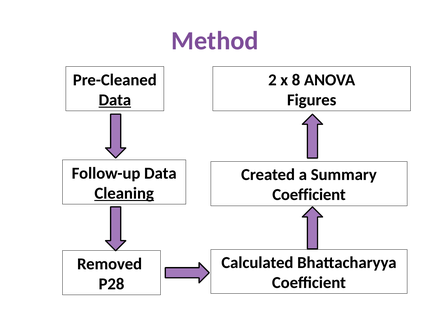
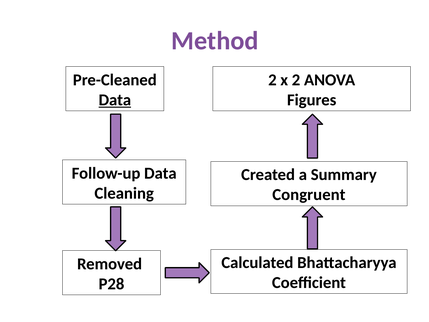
x 8: 8 -> 2
Cleaning underline: present -> none
Coefficient at (309, 195): Coefficient -> Congruent
